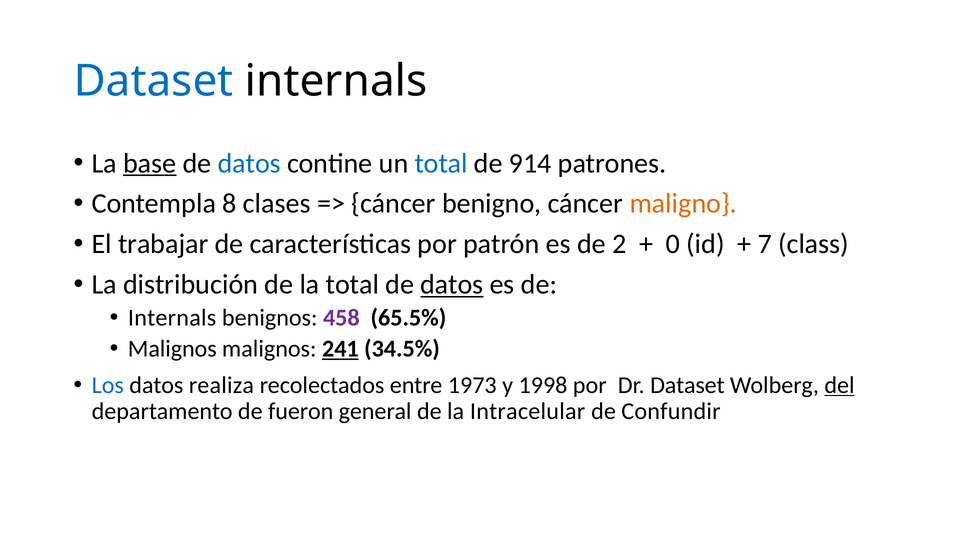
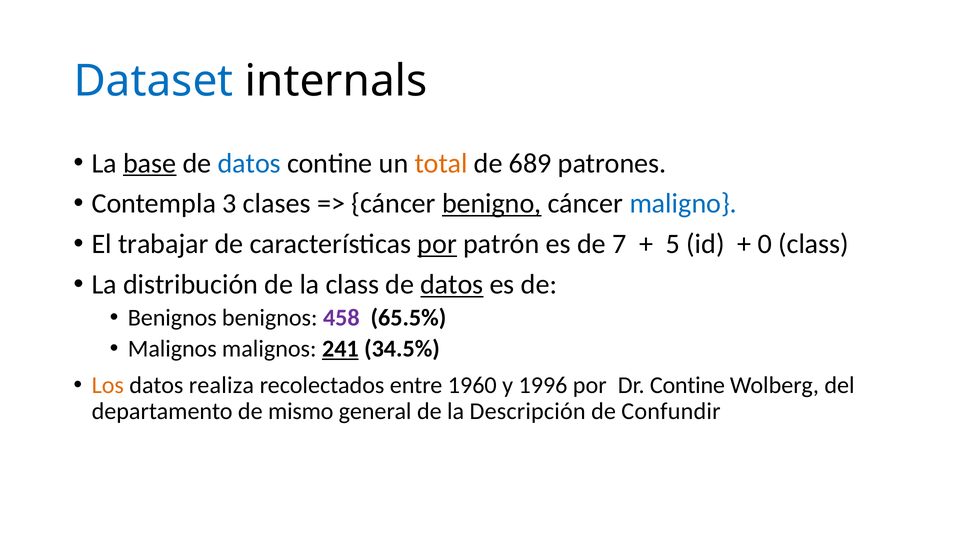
total at (441, 163) colour: blue -> orange
914: 914 -> 689
8: 8 -> 3
benigno underline: none -> present
maligno colour: orange -> blue
por at (437, 244) underline: none -> present
2: 2 -> 7
0: 0 -> 5
7: 7 -> 0
la total: total -> class
Internals at (172, 318): Internals -> Benignos
Los colour: blue -> orange
1973: 1973 -> 1960
1998: 1998 -> 1996
Dr Dataset: Dataset -> Contine
del underline: present -> none
fueron: fueron -> mismo
Intracelular: Intracelular -> Descripción
